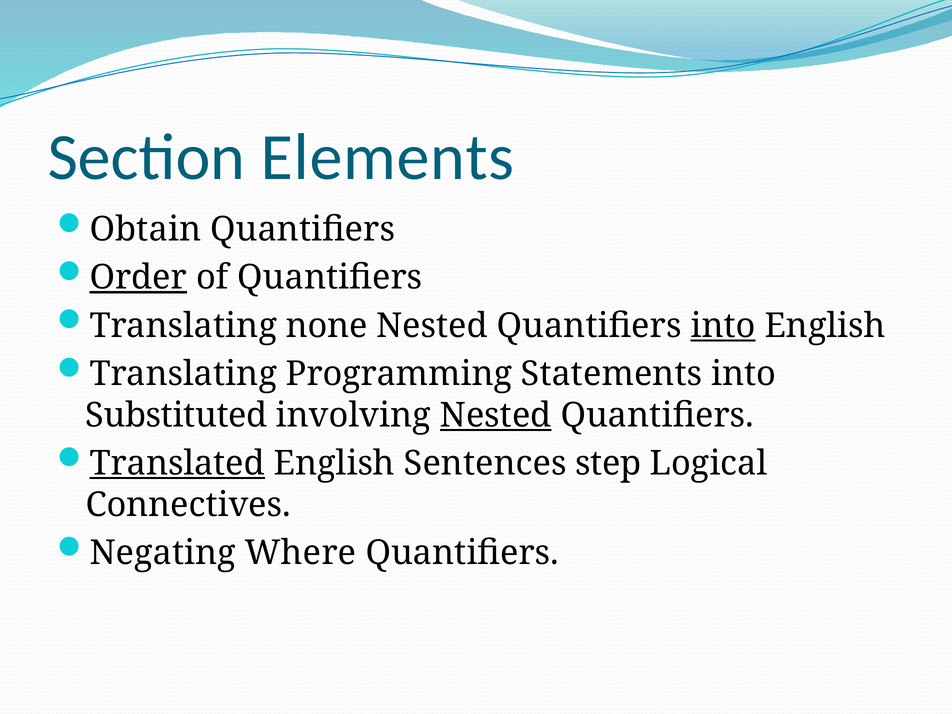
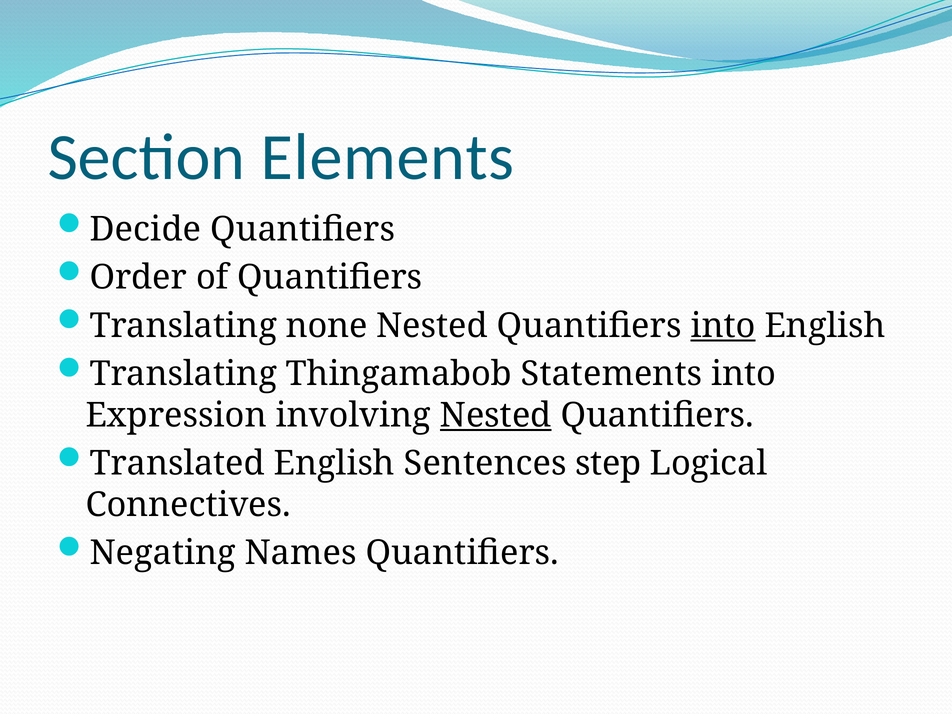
Obtain: Obtain -> Decide
Order underline: present -> none
Programming: Programming -> Thingamabob
Substituted: Substituted -> Expression
Translated underline: present -> none
Where: Where -> Names
